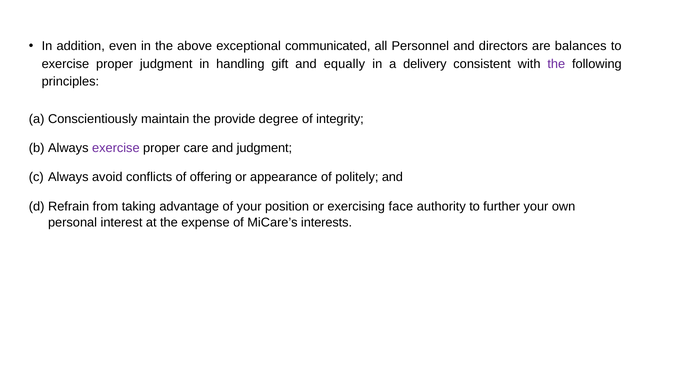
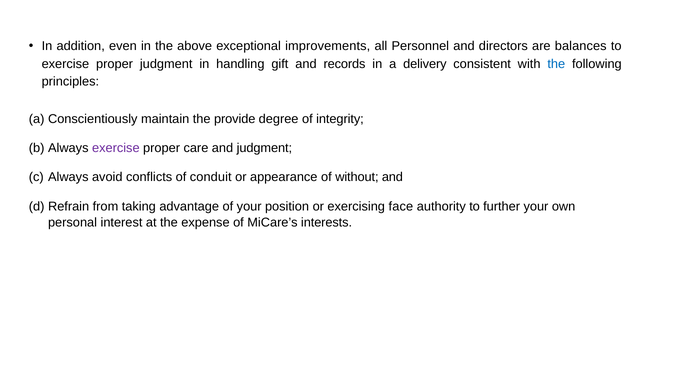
communicated: communicated -> improvements
equally: equally -> records
the at (556, 64) colour: purple -> blue
offering: offering -> conduit
politely: politely -> without
